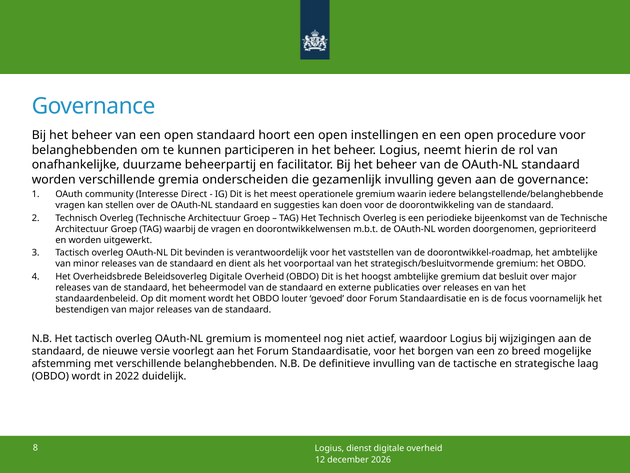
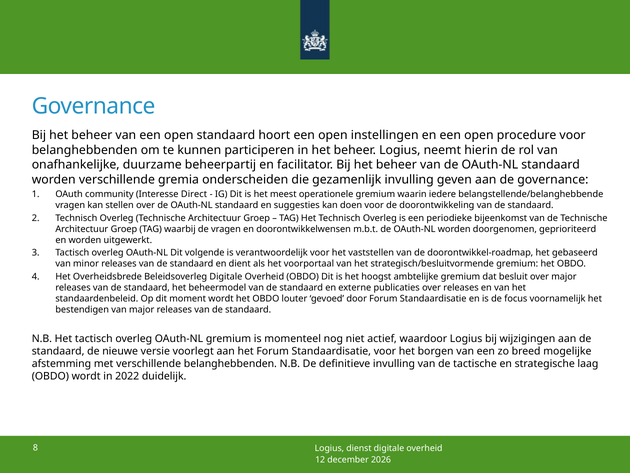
bevinden: bevinden -> volgende
het ambtelijke: ambtelijke -> gebaseerd
